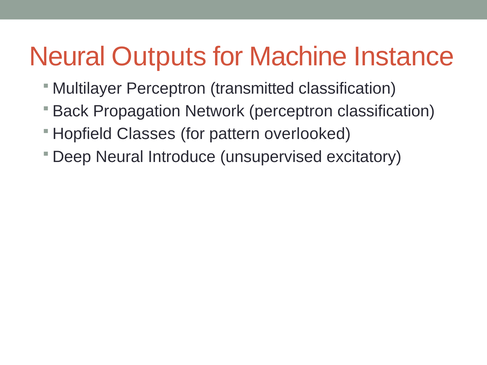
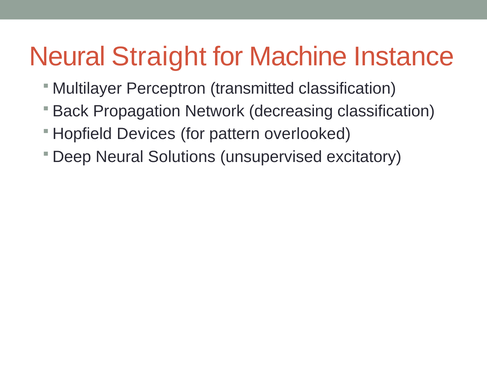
Outputs: Outputs -> Straight
Network perceptron: perceptron -> decreasing
Classes: Classes -> Devices
Introduce: Introduce -> Solutions
